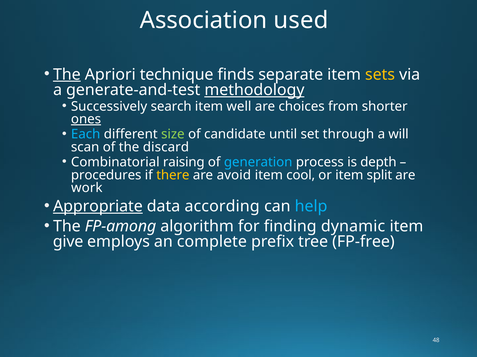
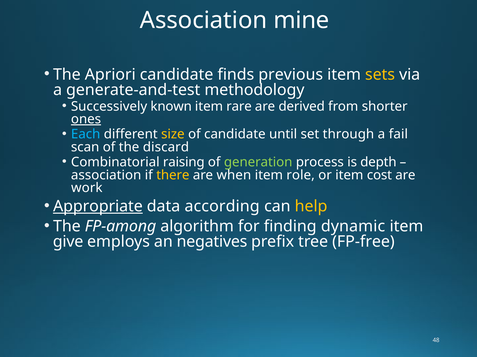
used: used -> mine
The at (67, 75) underline: present -> none
Apriori technique: technique -> candidate
separate: separate -> previous
methodology underline: present -> none
search: search -> known
well: well -> rare
choices: choices -> derived
size colour: light green -> yellow
will: will -> fail
generation colour: light blue -> light green
procedures at (106, 175): procedures -> association
avoid: avoid -> when
cool: cool -> role
split: split -> cost
help colour: light blue -> yellow
complete: complete -> negatives
